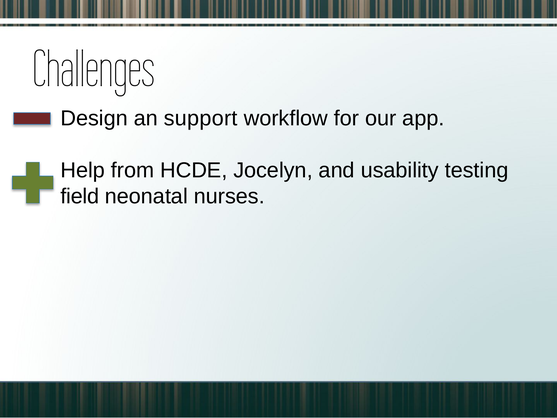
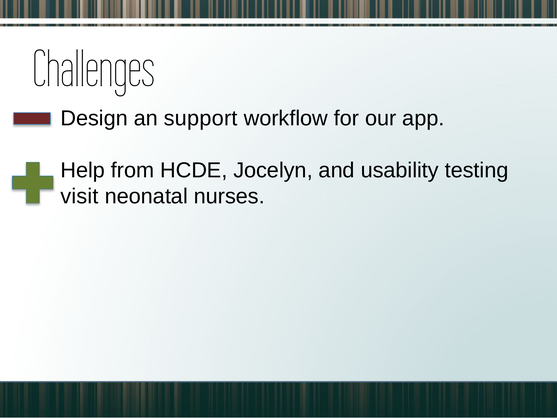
field: field -> visit
